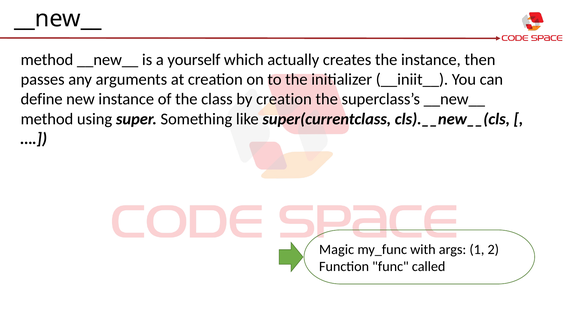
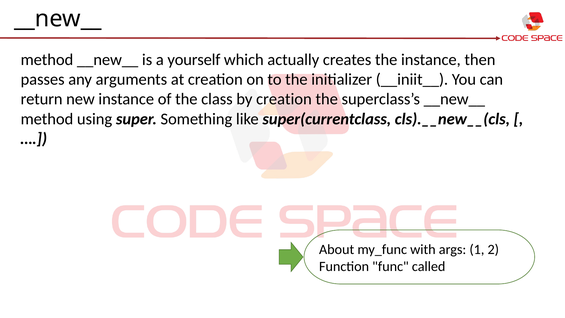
define: define -> return
Magic: Magic -> About
